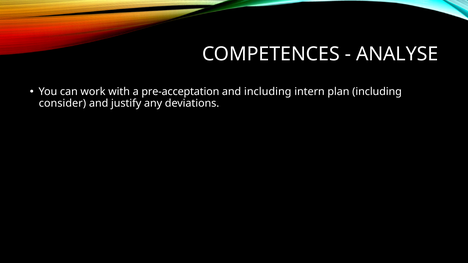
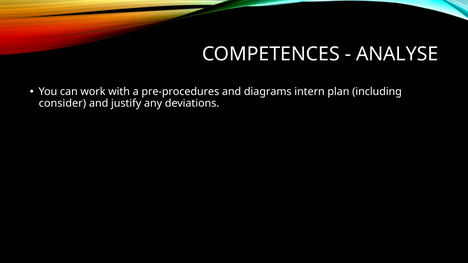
pre-acceptation: pre-acceptation -> pre-procedures
and including: including -> diagrams
